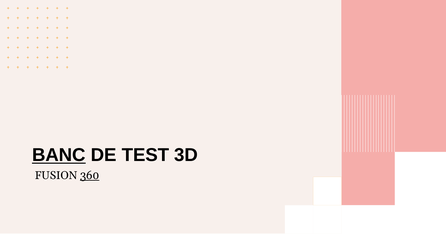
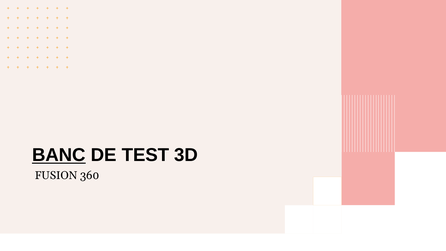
360 underline: present -> none
